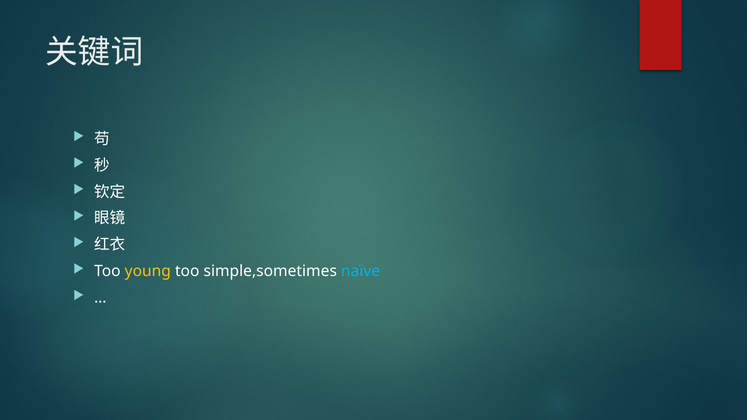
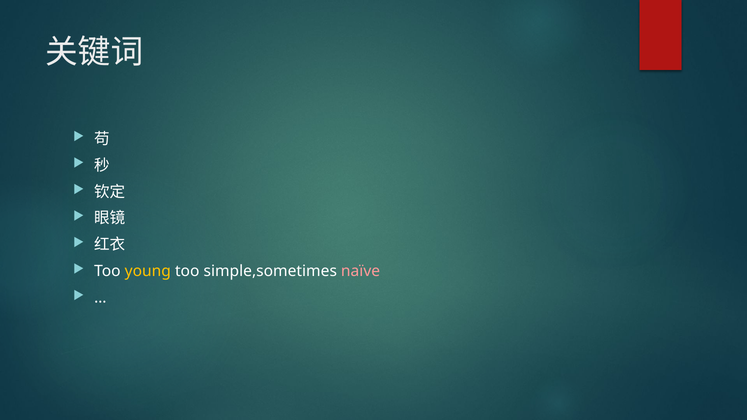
naïve colour: light blue -> pink
